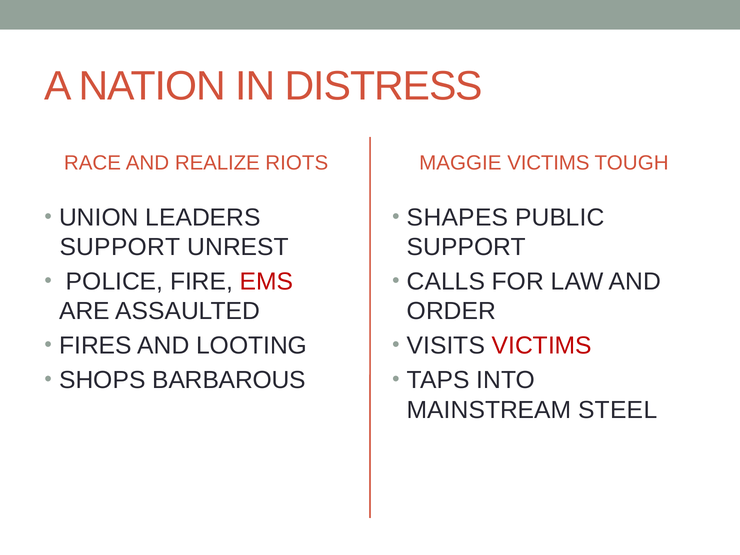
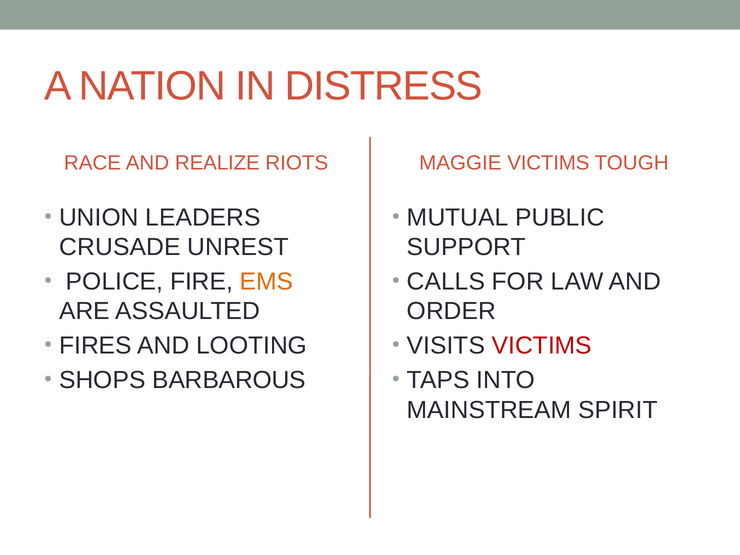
SHAPES: SHAPES -> MUTUAL
SUPPORT at (120, 247): SUPPORT -> CRUSADE
EMS colour: red -> orange
STEEL: STEEL -> SPIRIT
